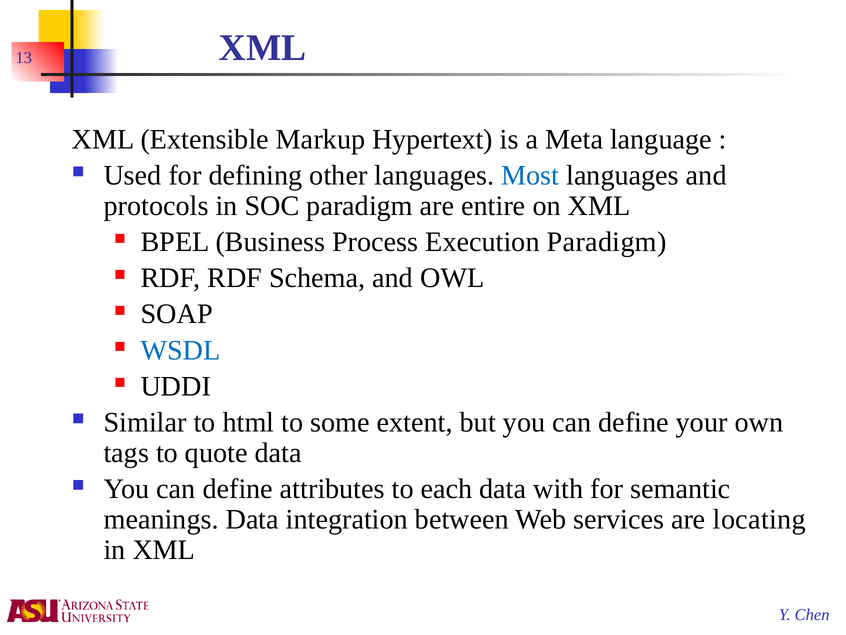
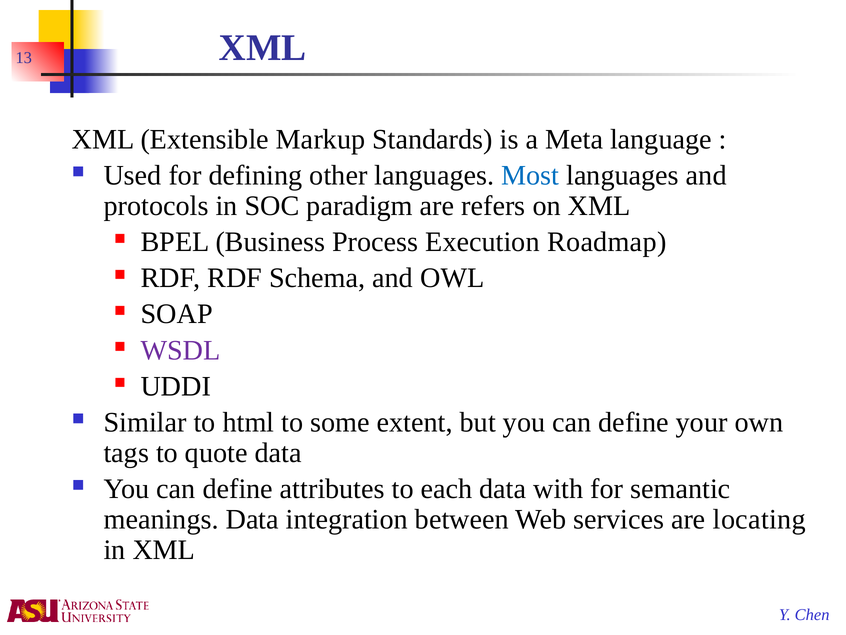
Hypertext: Hypertext -> Standards
entire: entire -> refers
Execution Paradigm: Paradigm -> Roadmap
WSDL colour: blue -> purple
